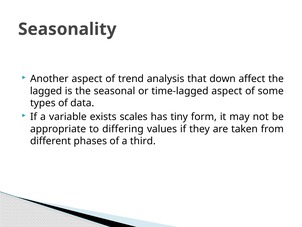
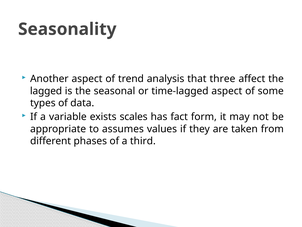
down: down -> three
tiny: tiny -> fact
differing: differing -> assumes
